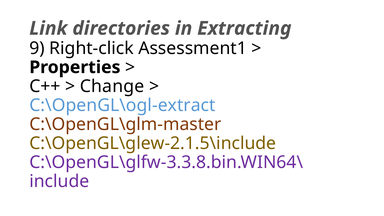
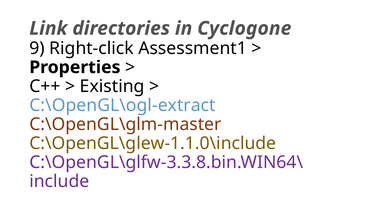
Extracting: Extracting -> Cyclogone
Change: Change -> Existing
C:\OpenGL\glew-2.1.5\include: C:\OpenGL\glew-2.1.5\include -> C:\OpenGL\glew-1.1.0\include
